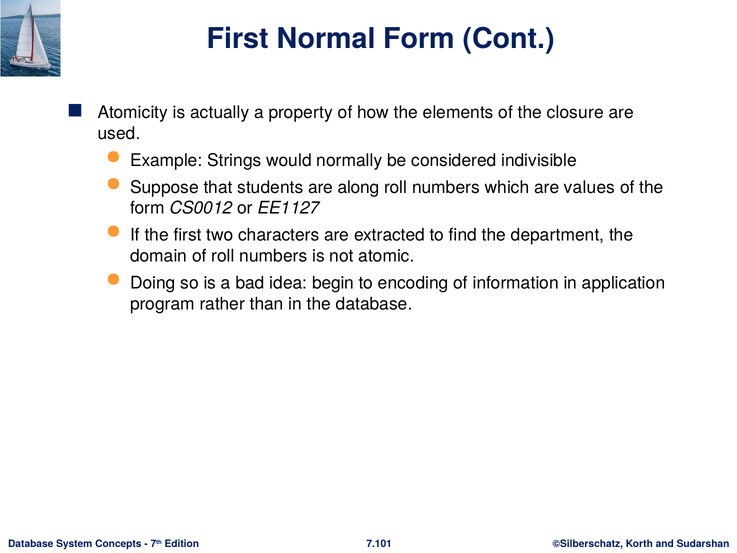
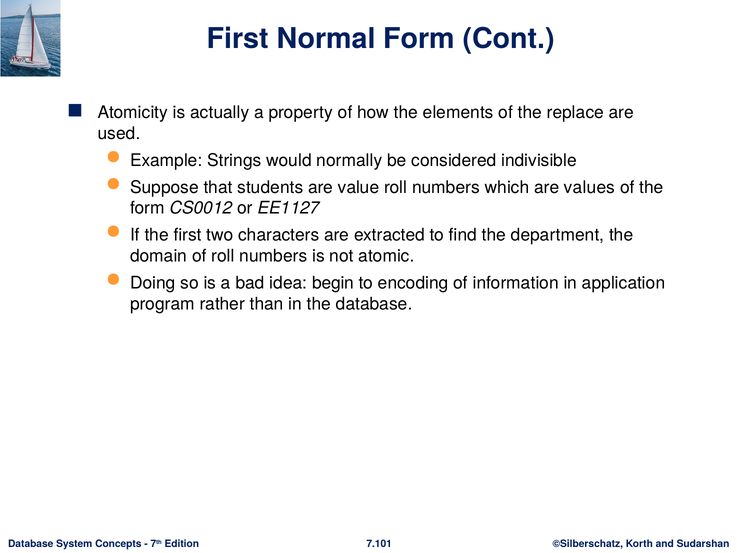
closure: closure -> replace
along: along -> value
